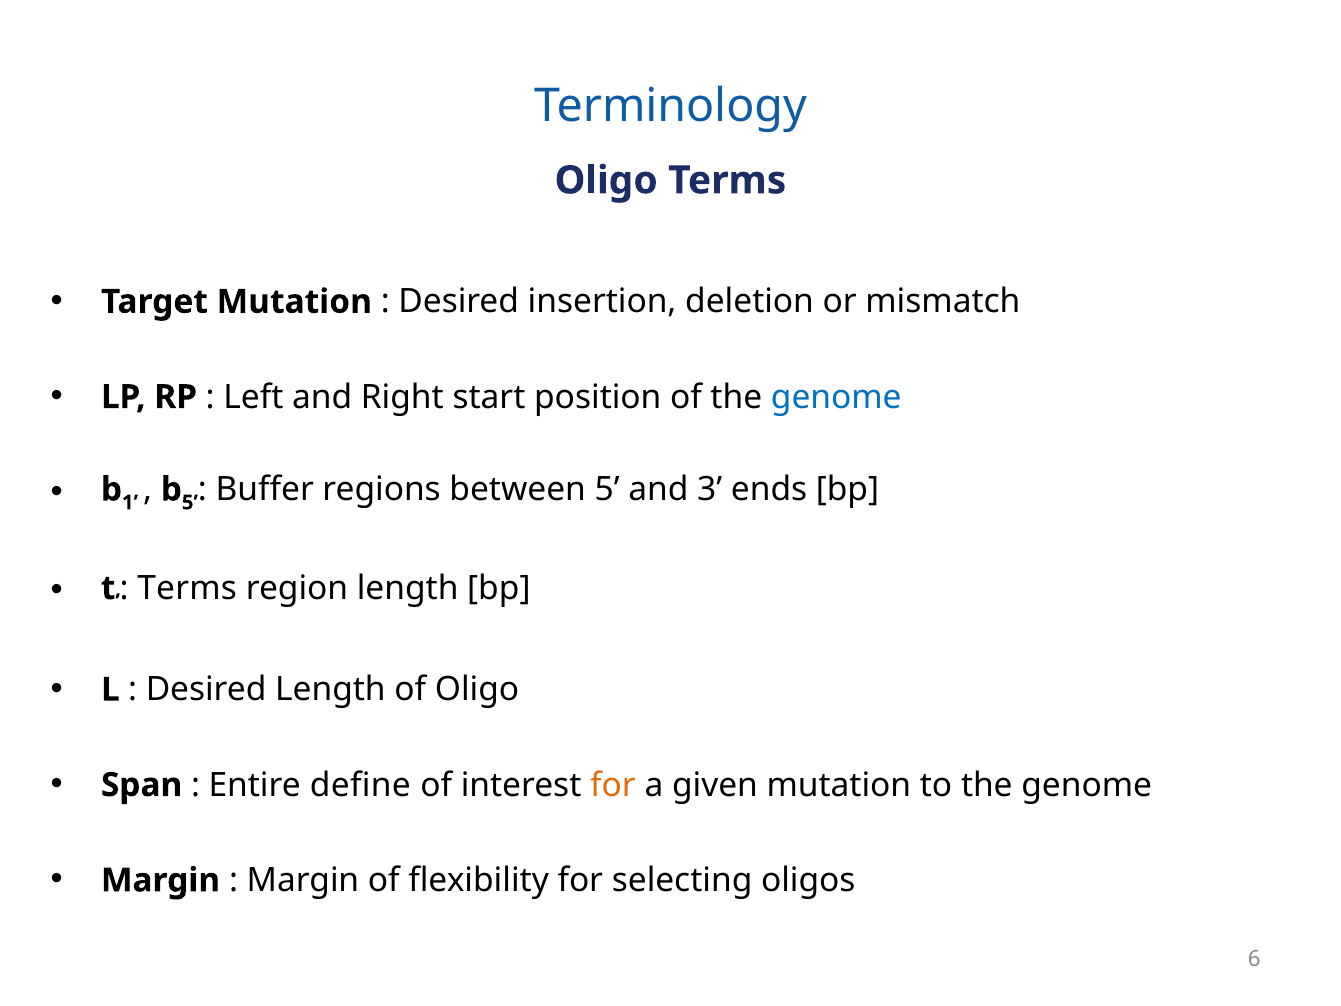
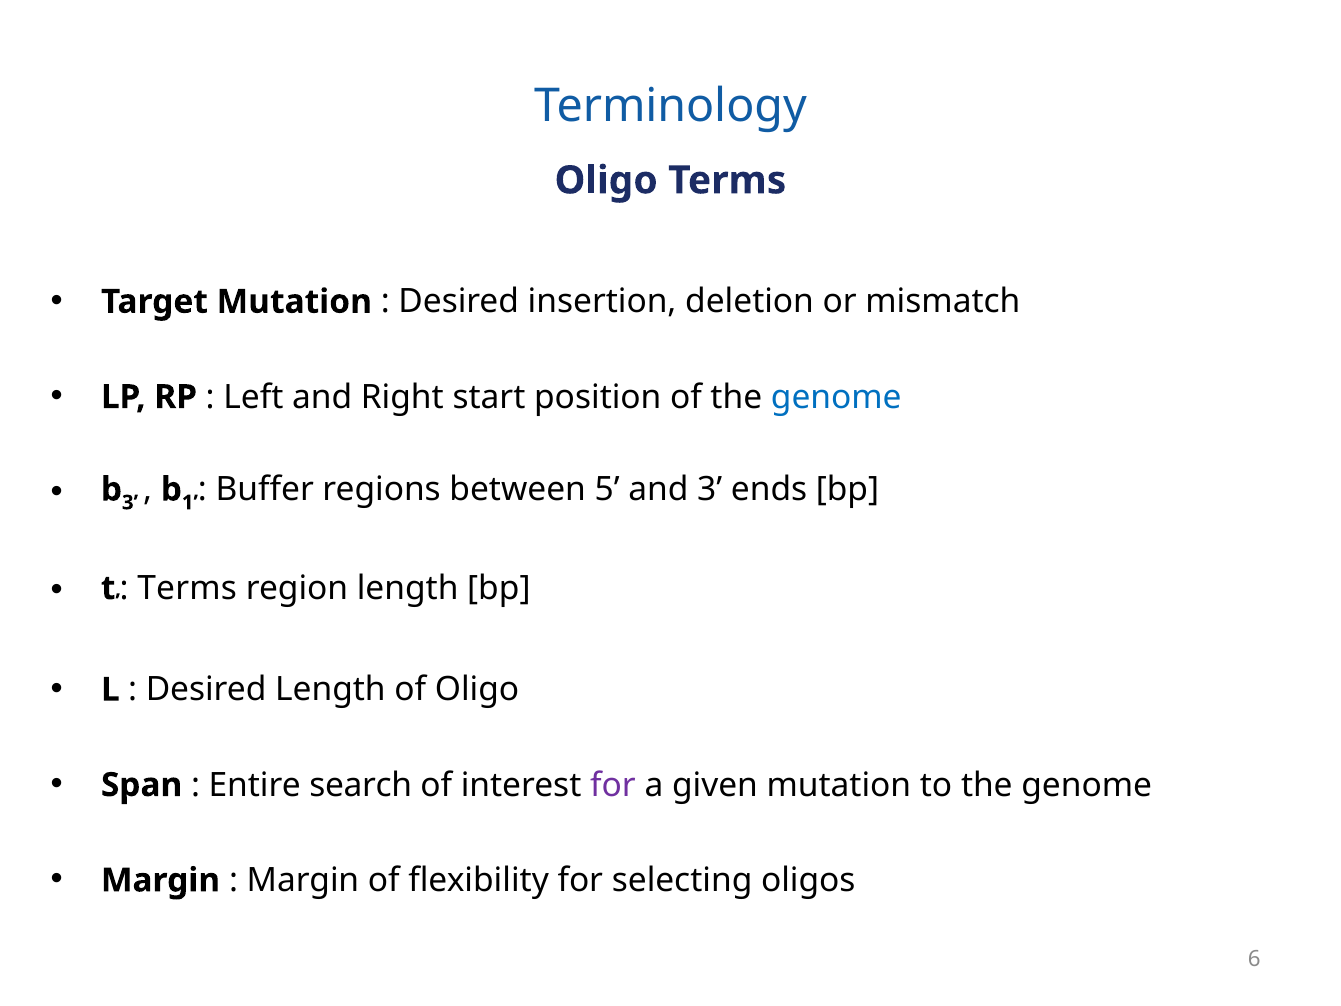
1 at (130, 502): 1 -> 3
5 at (190, 502): 5 -> 1
define: define -> search
for at (613, 785) colour: orange -> purple
